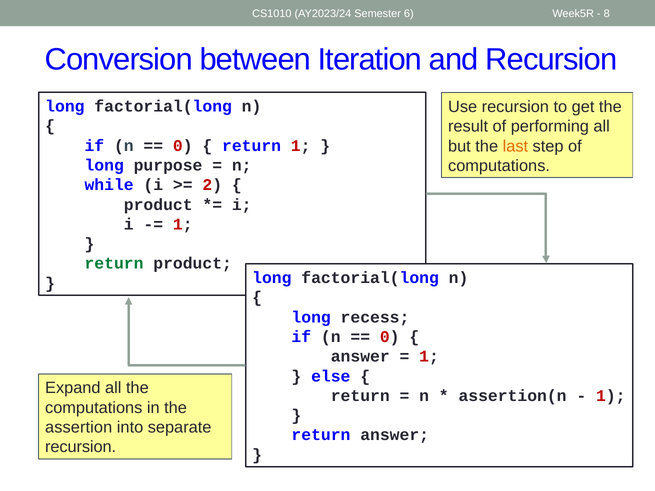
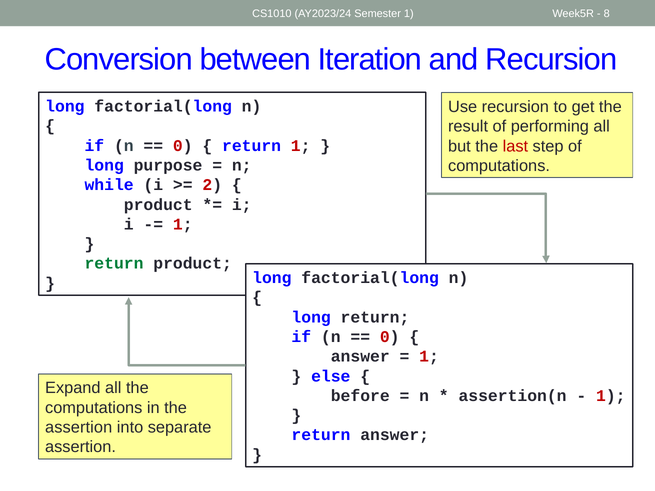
Semester 6: 6 -> 1
last colour: orange -> red
long recess: recess -> return
return at (360, 396): return -> before
recursion at (81, 447): recursion -> assertion
